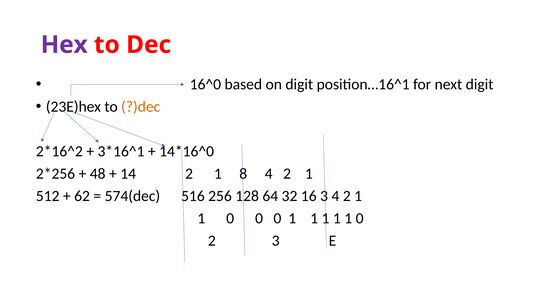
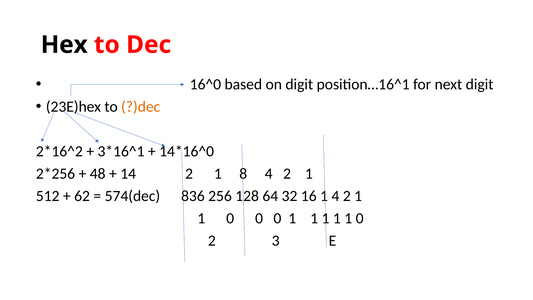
Hex colour: purple -> black
516: 516 -> 836
16 3: 3 -> 1
